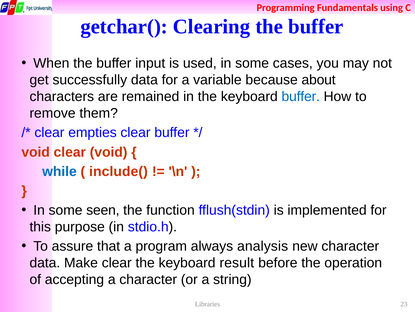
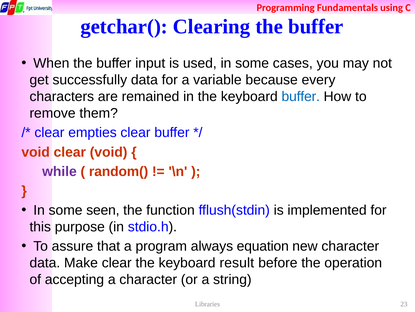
about: about -> every
while colour: blue -> purple
include(: include( -> random(
analysis: analysis -> equation
